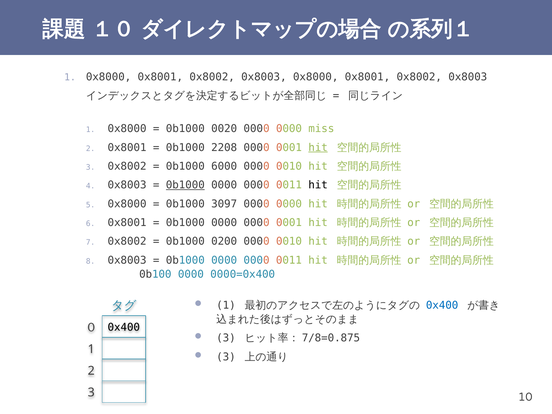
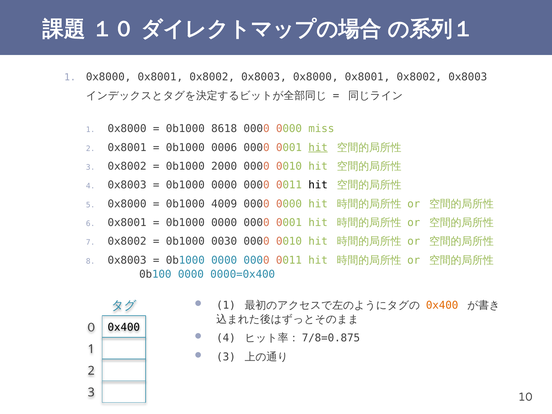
0020: 0020 -> 8618
2208: 2208 -> 0006
6000: 6000 -> 2000
0b1000 at (185, 185) underline: present -> none
3097: 3097 -> 4009
0200: 0200 -> 0030
0x400 at (442, 305) colour: blue -> orange
3 at (226, 338): 3 -> 4
